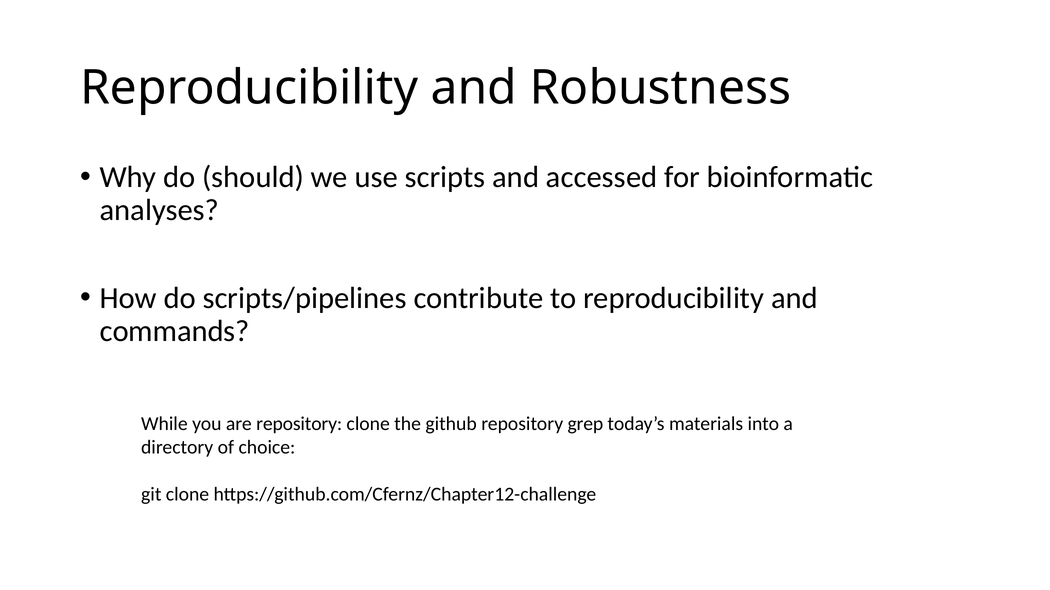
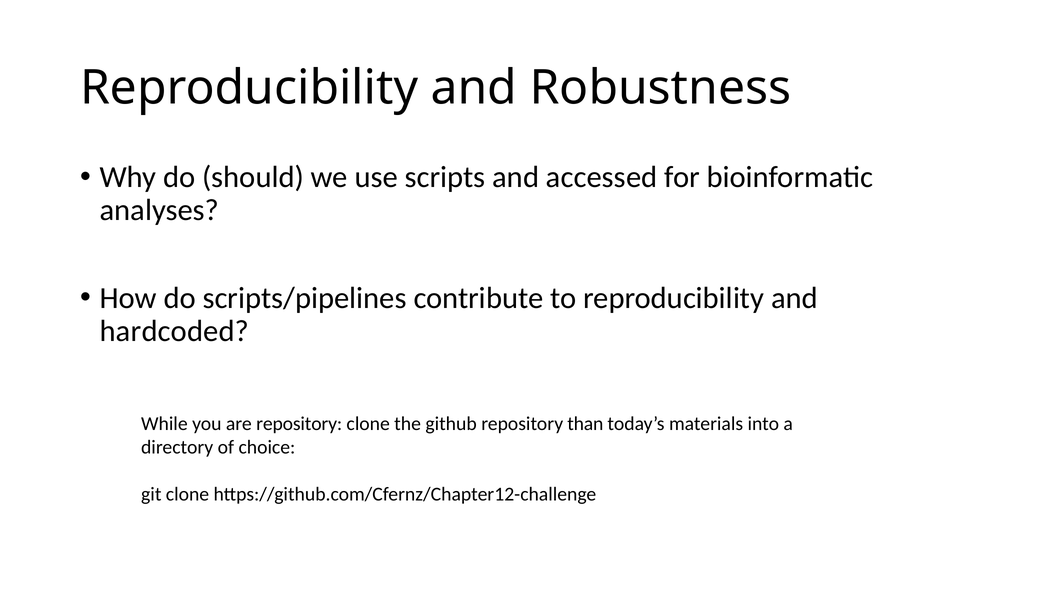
commands: commands -> hardcoded
grep: grep -> than
